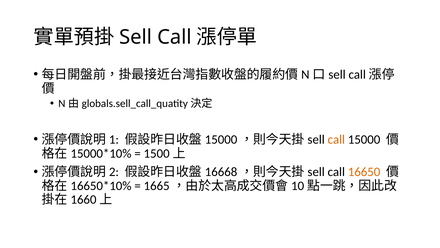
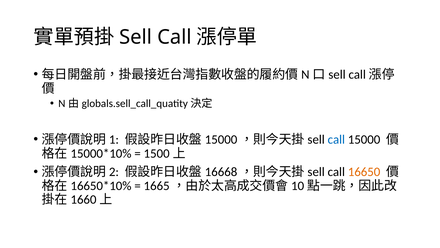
call at (336, 139) colour: orange -> blue
